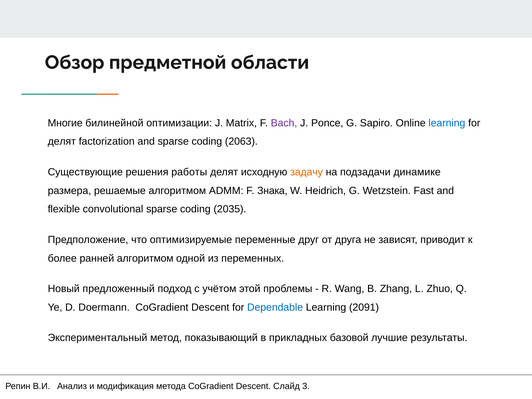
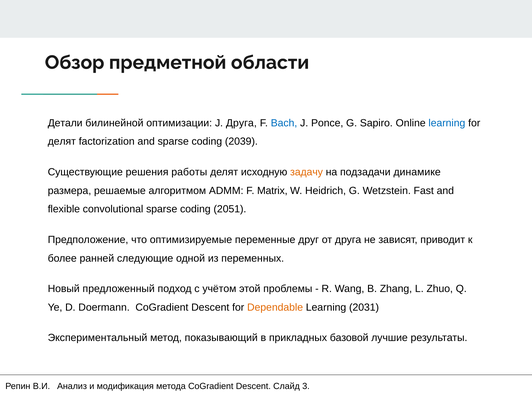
Многие: Многие -> Детали
J Matrix: Matrix -> Друга
Bach colour: purple -> blue
2063: 2063 -> 2039
Знака: Знака -> Matrix
2035: 2035 -> 2051
ранней алгоритмом: алгоритмом -> следующие
Dependable colour: blue -> orange
2091: 2091 -> 2031
